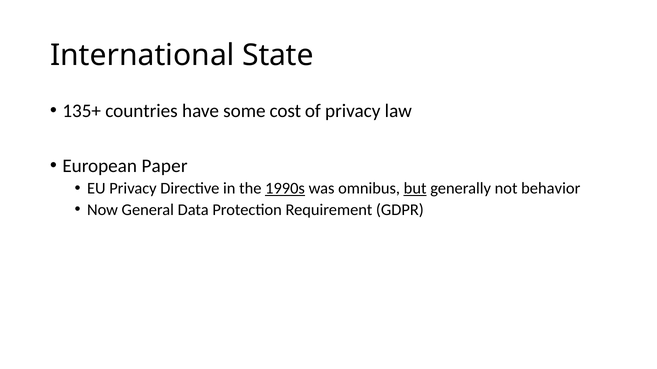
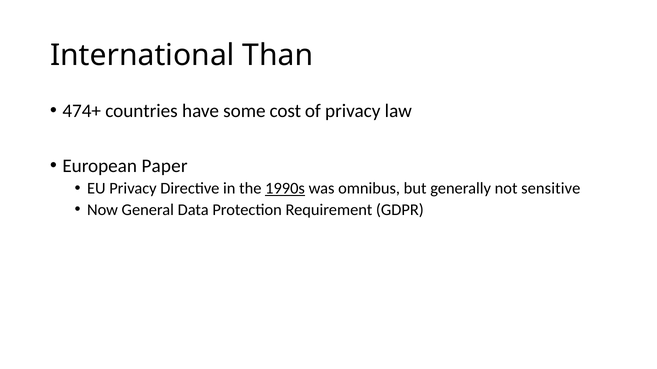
State: State -> Than
135+: 135+ -> 474+
but underline: present -> none
behavior: behavior -> sensitive
